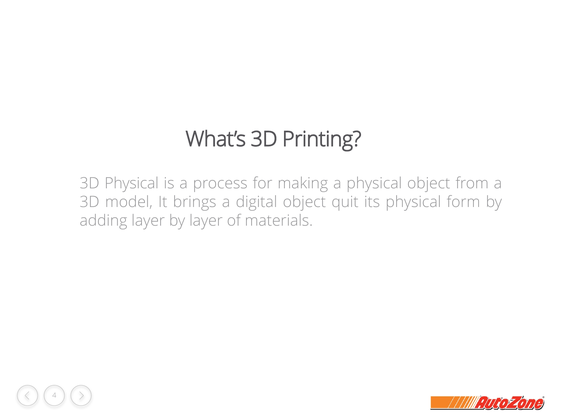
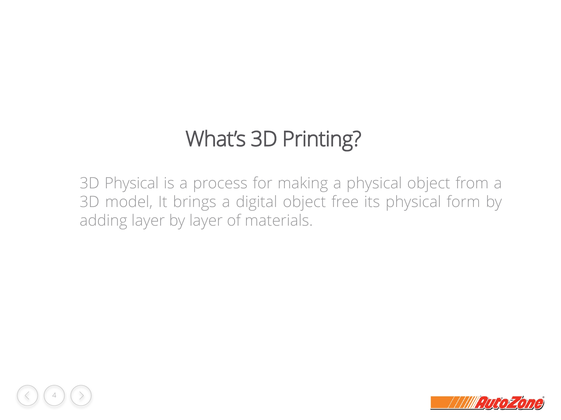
quit: quit -> free
